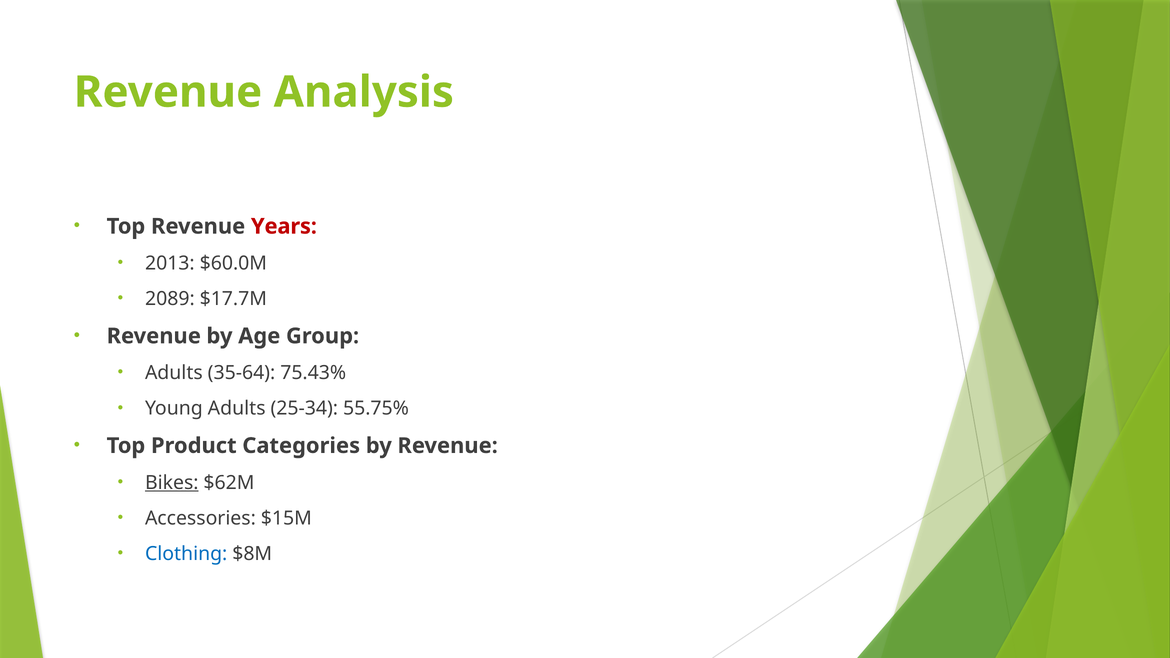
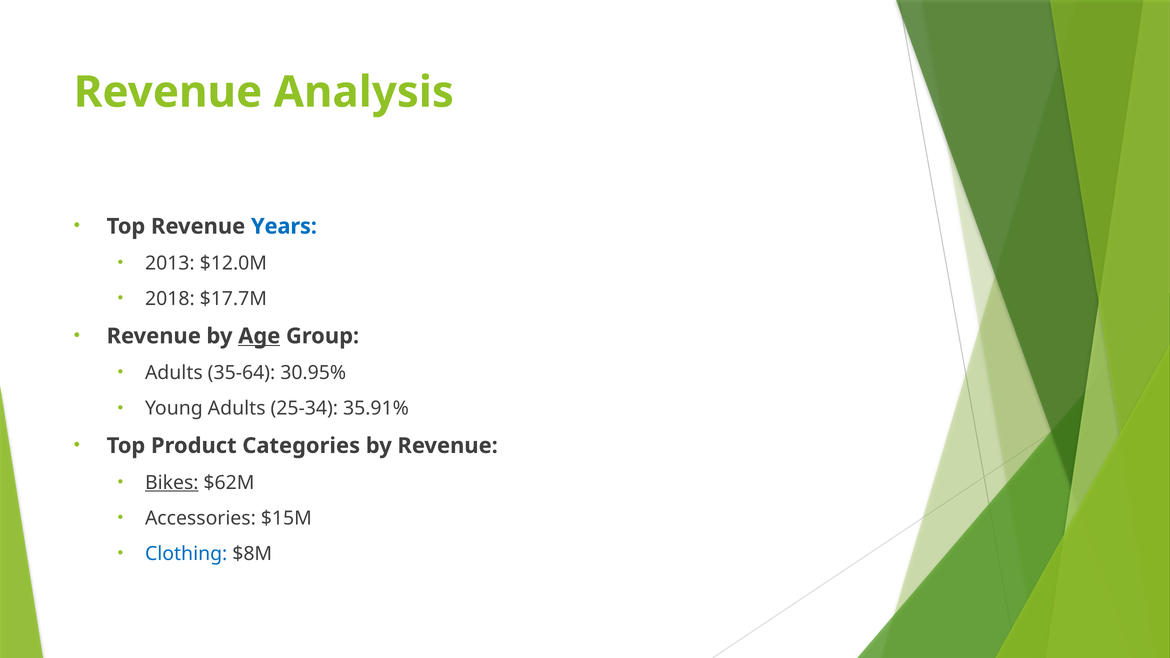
Years colour: red -> blue
$60.0M: $60.0M -> $12.0M
2089: 2089 -> 2018
Age underline: none -> present
75.43%: 75.43% -> 30.95%
55.75%: 55.75% -> 35.91%
